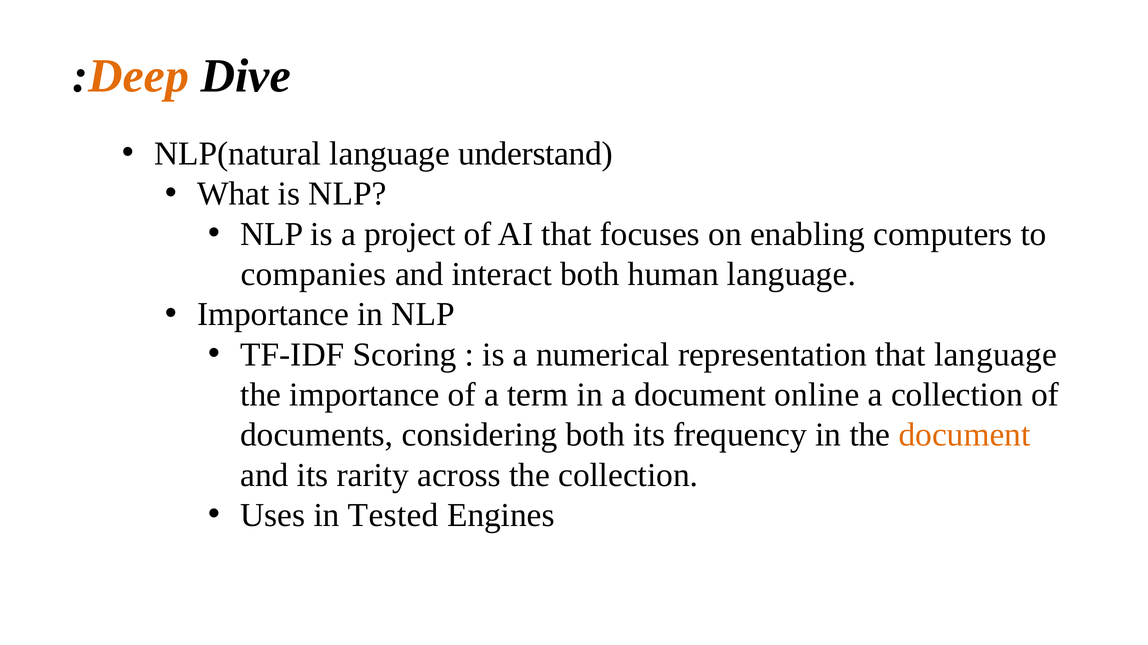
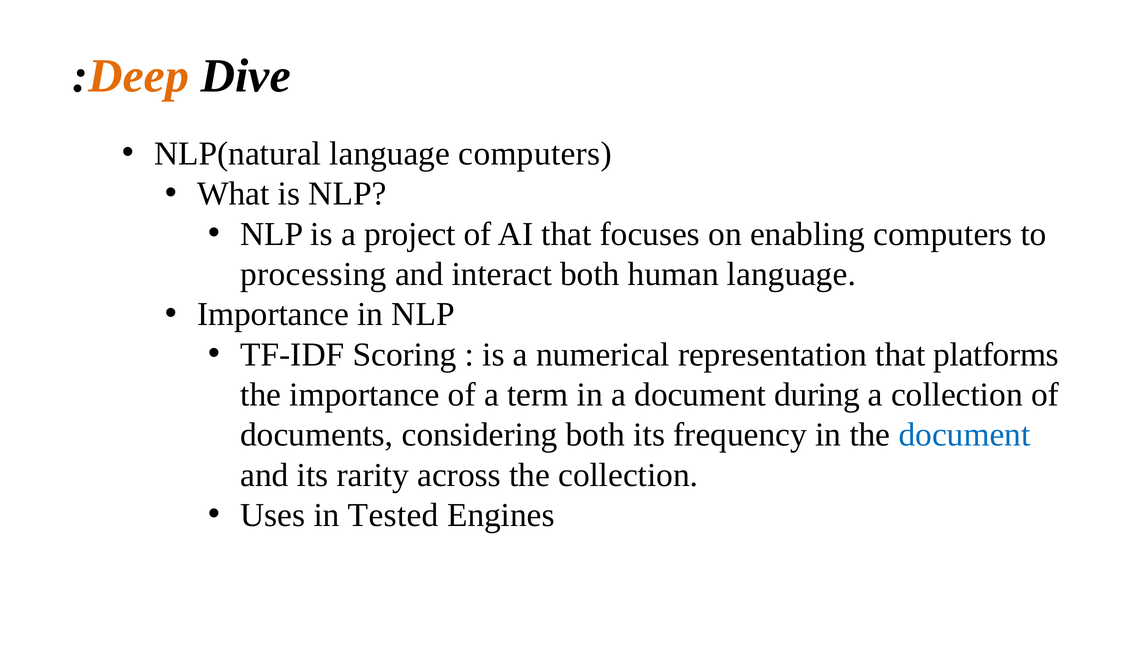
language understand: understand -> computers
companies: companies -> processing
that language: language -> platforms
online: online -> during
document at (965, 435) colour: orange -> blue
